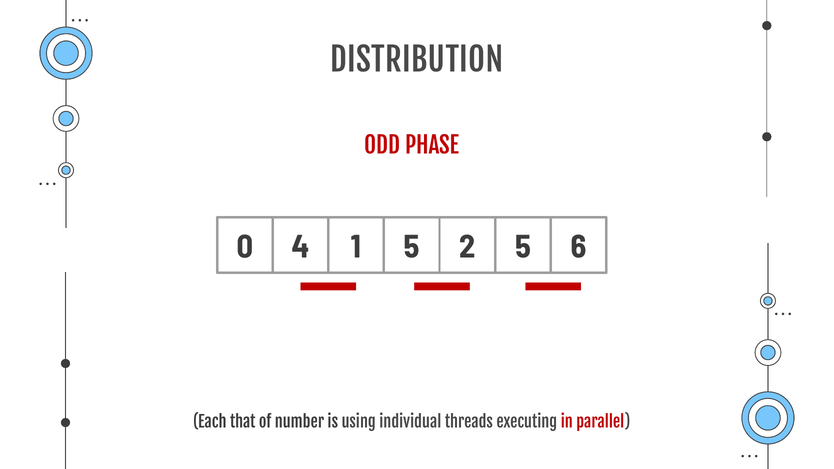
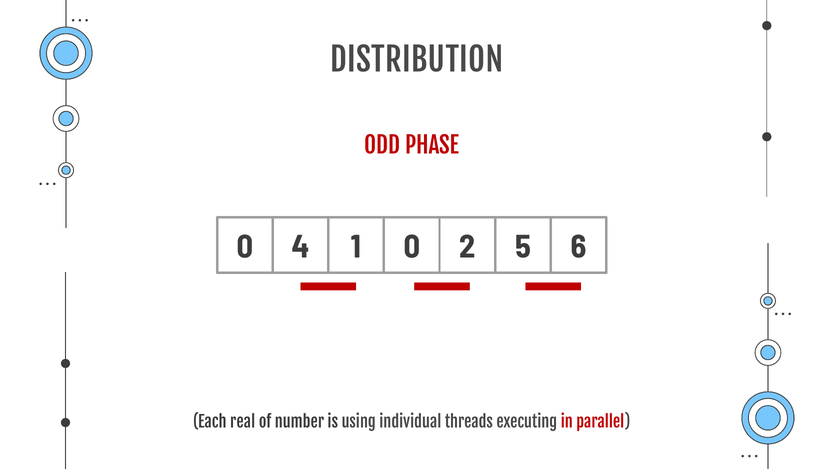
1 5: 5 -> 0
that: that -> real
